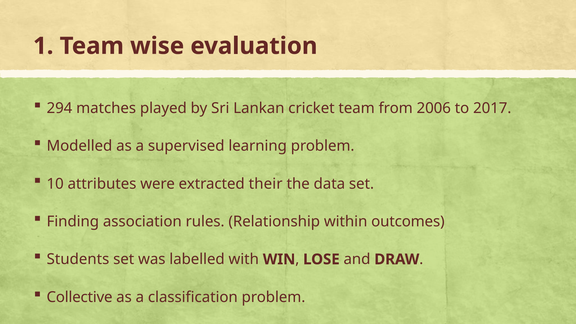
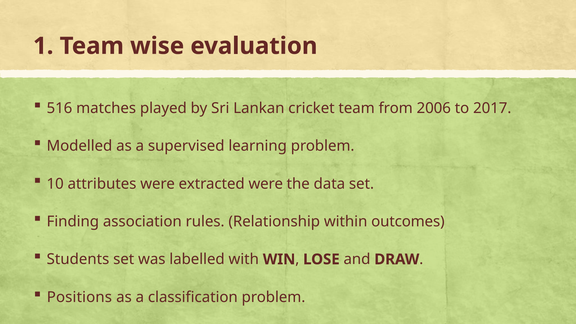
294: 294 -> 516
extracted their: their -> were
Collective: Collective -> Positions
